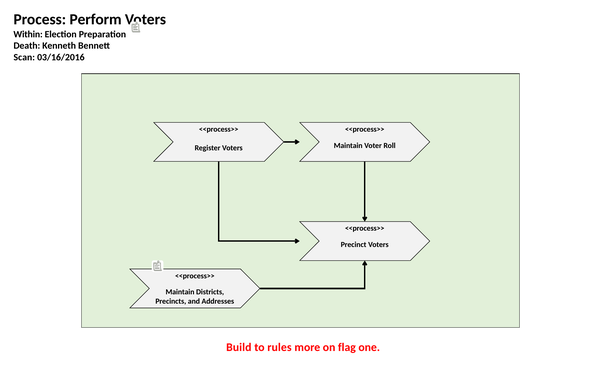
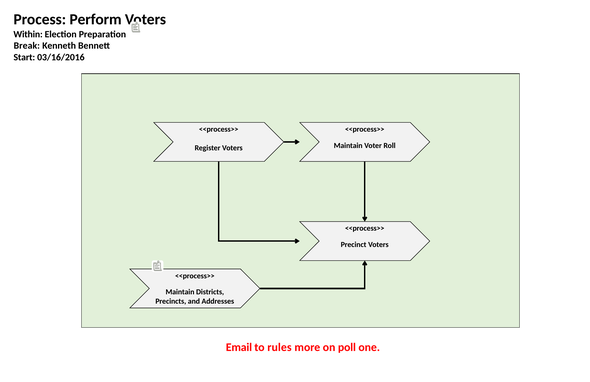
Death: Death -> Break
Scan: Scan -> Start
Build: Build -> Email
flag: flag -> poll
